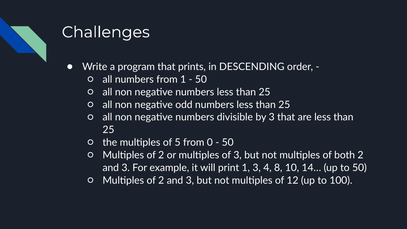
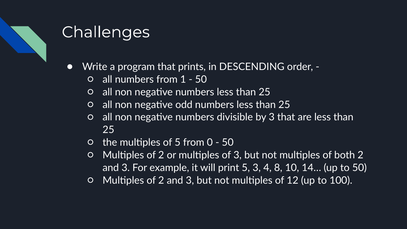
print 1: 1 -> 5
